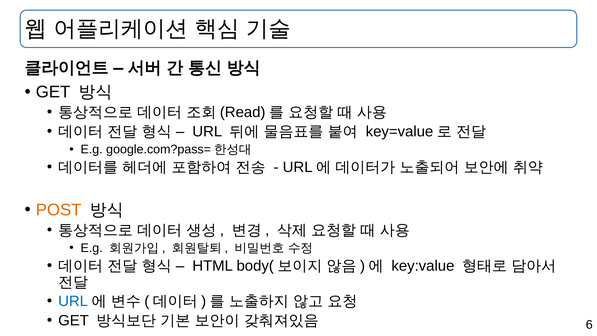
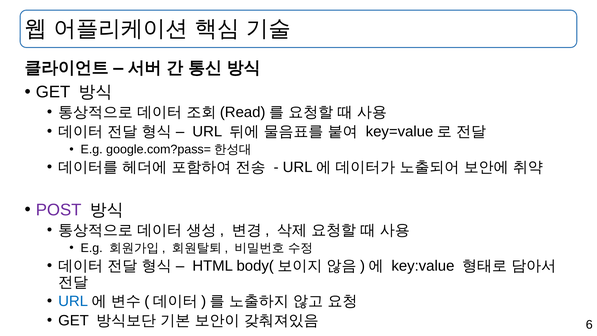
POST colour: orange -> purple
